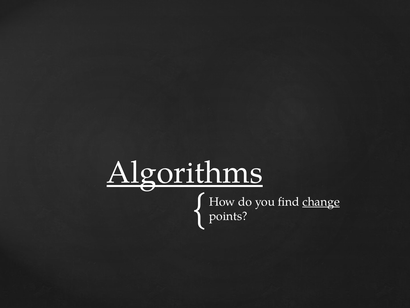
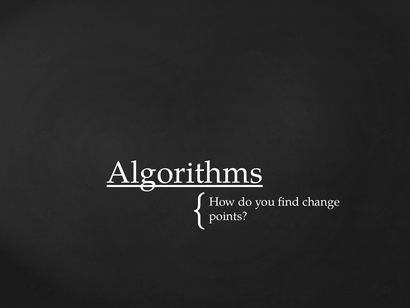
change underline: present -> none
